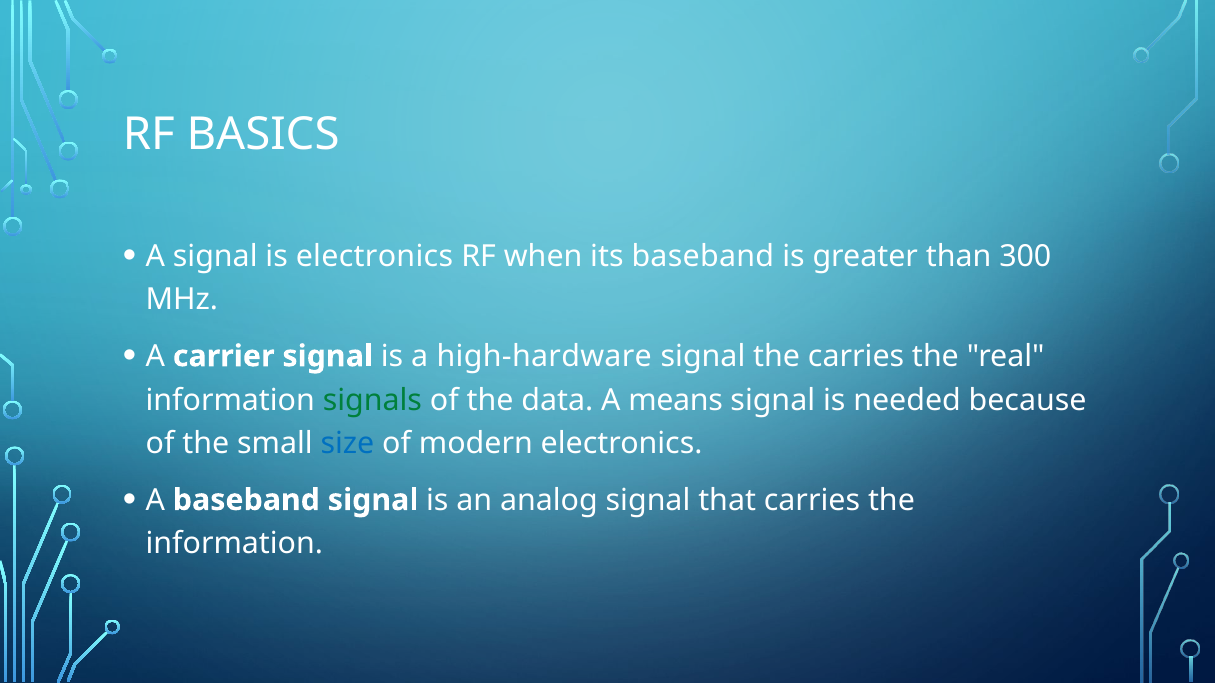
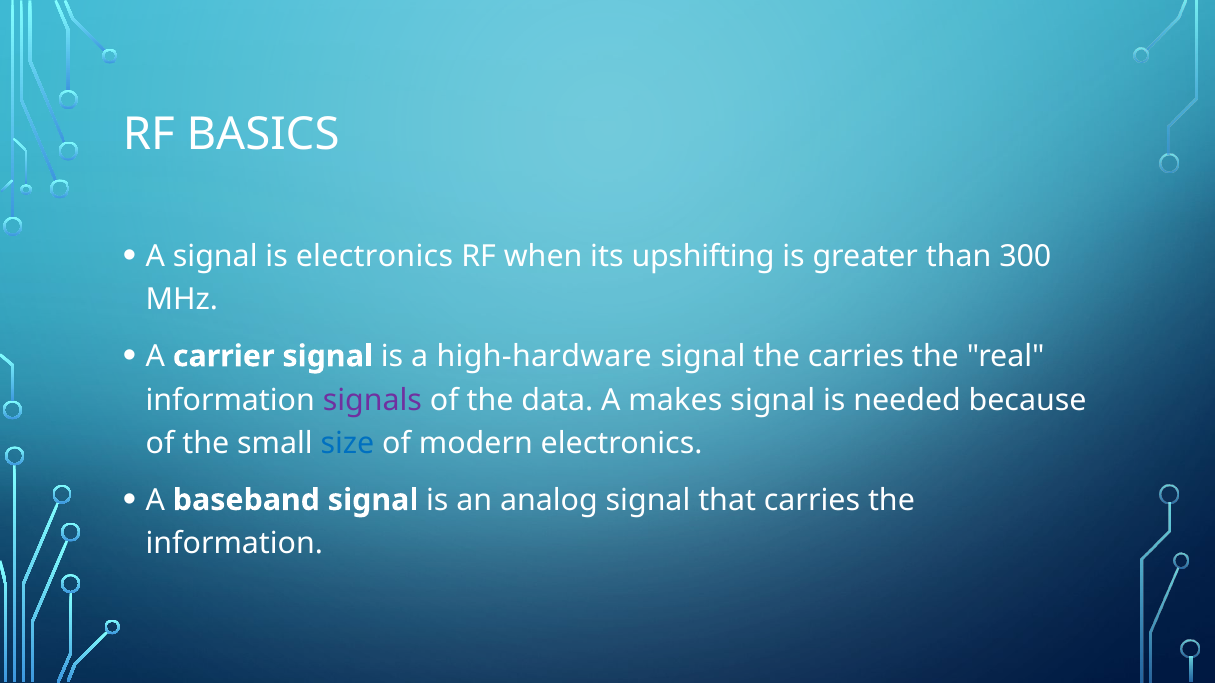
its baseband: baseband -> upshifting
signals colour: green -> purple
means: means -> makes
